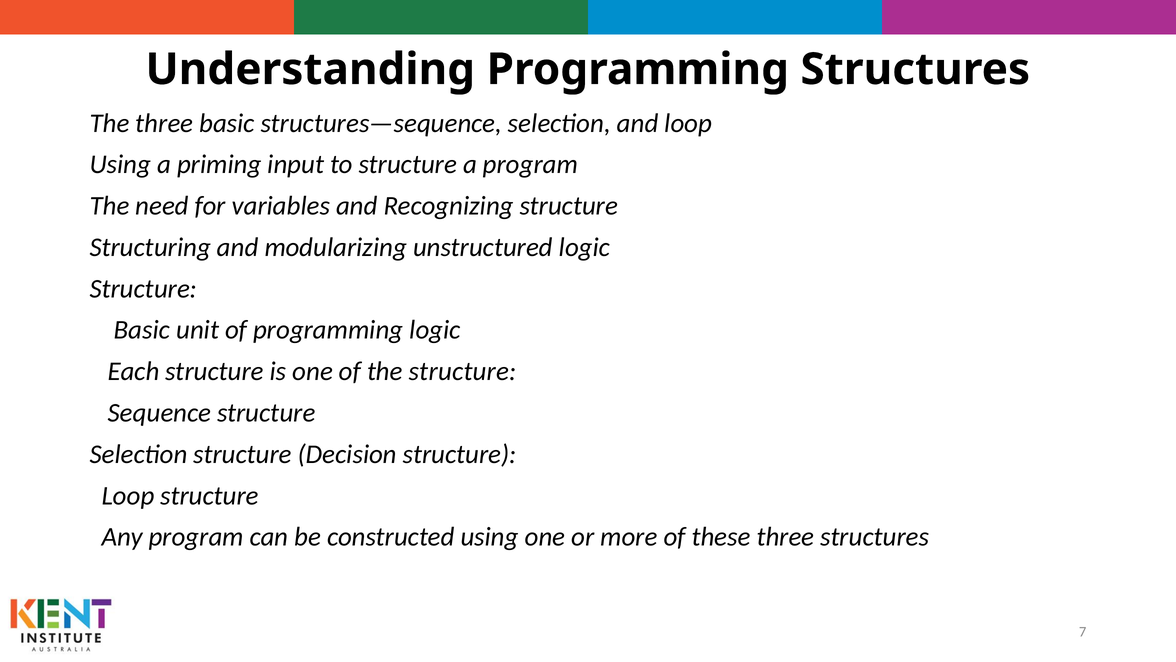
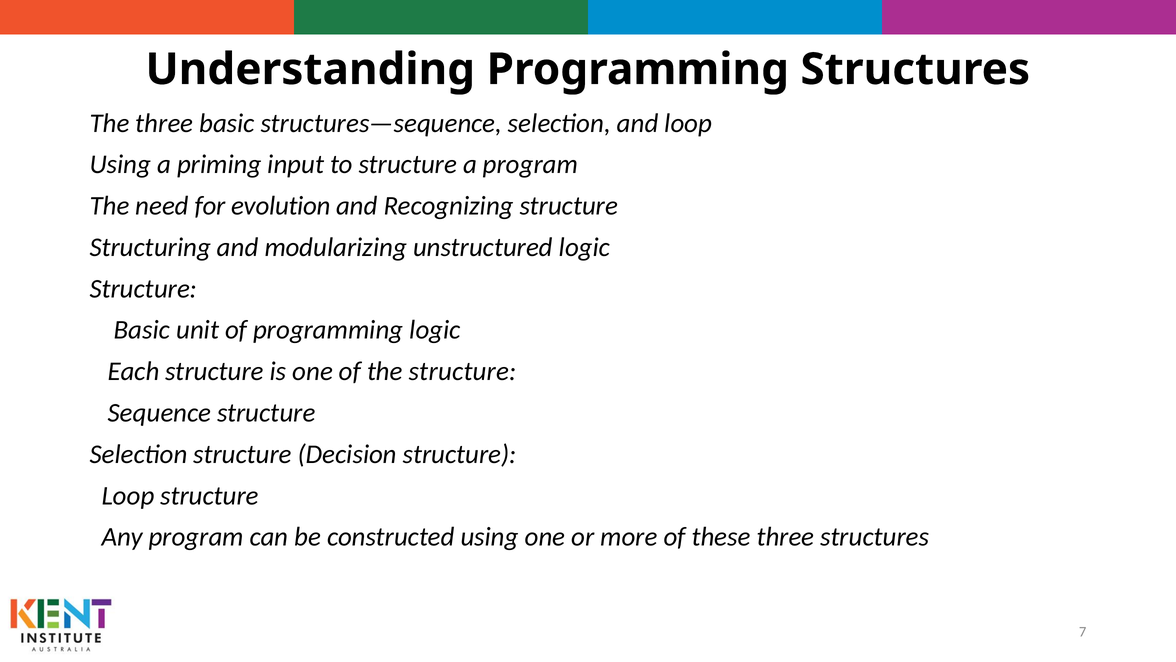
variables: variables -> evolution
